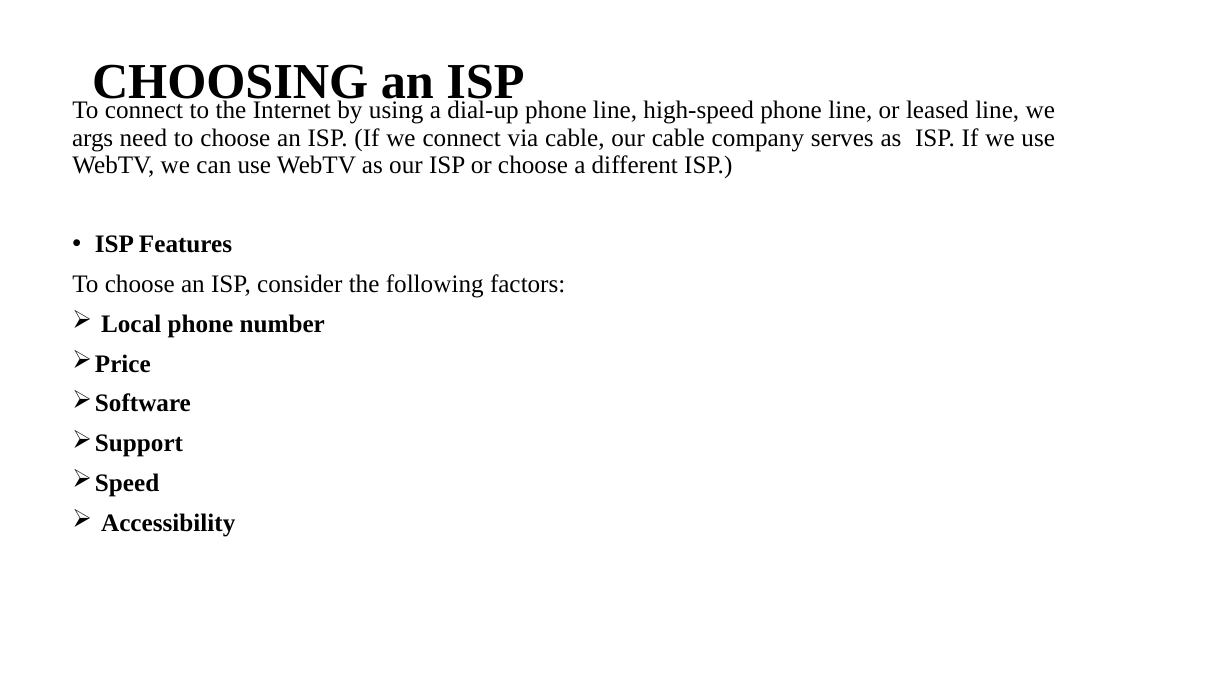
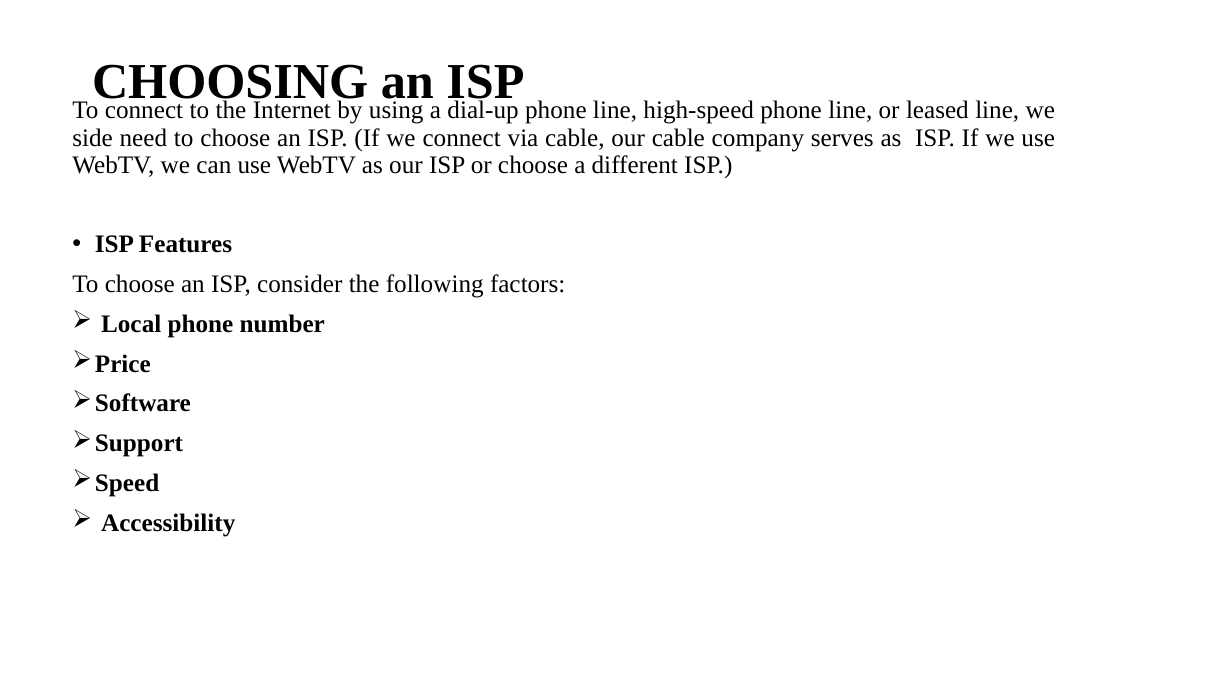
args: args -> side
